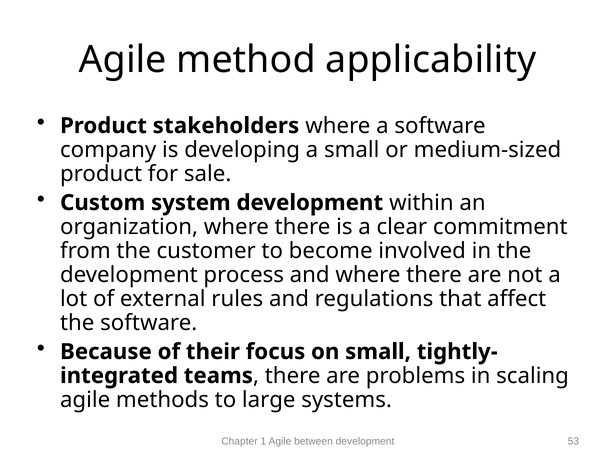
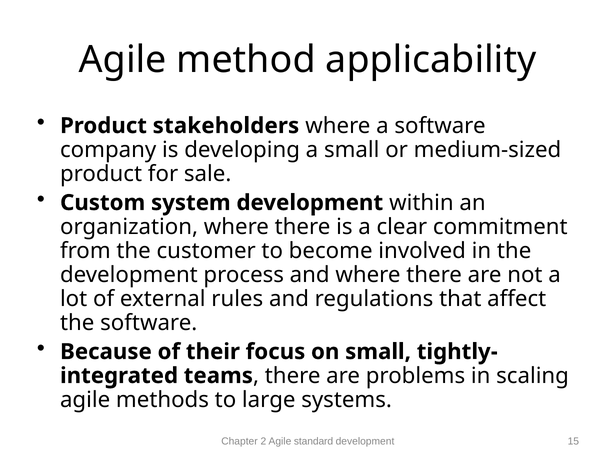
1: 1 -> 2
between: between -> standard
53: 53 -> 15
